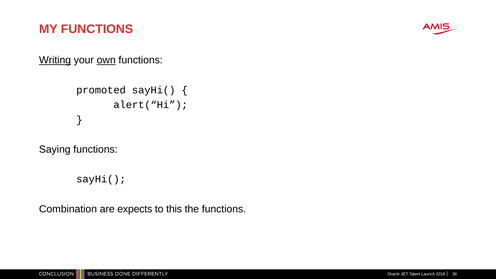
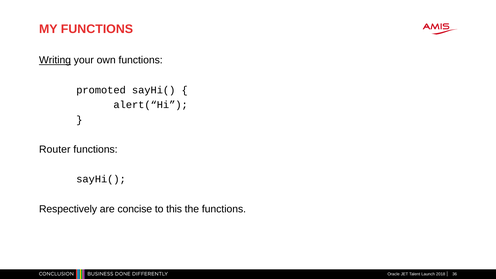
own underline: present -> none
Saying: Saying -> Router
Combination: Combination -> Respectively
expects: expects -> concise
